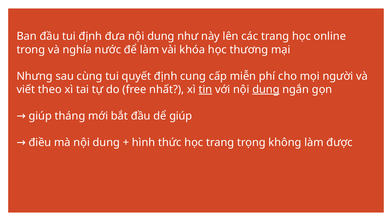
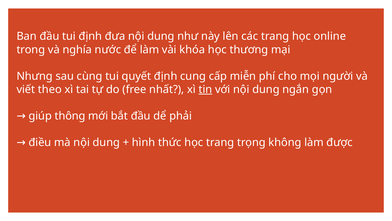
dung at (266, 89) underline: present -> none
tháng: tháng -> thông
dể giúp: giúp -> phải
